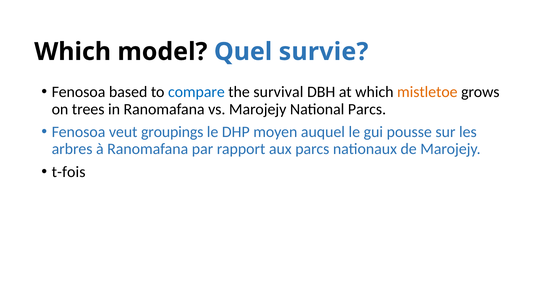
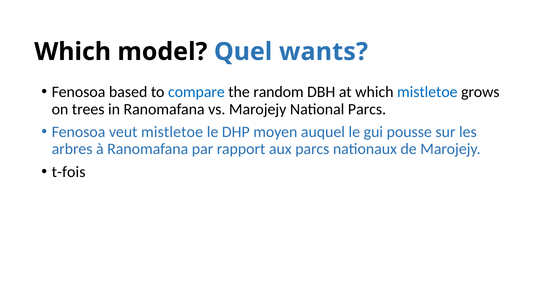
survie: survie -> wants
survival: survival -> random
mistletoe at (427, 92) colour: orange -> blue
veut groupings: groupings -> mistletoe
